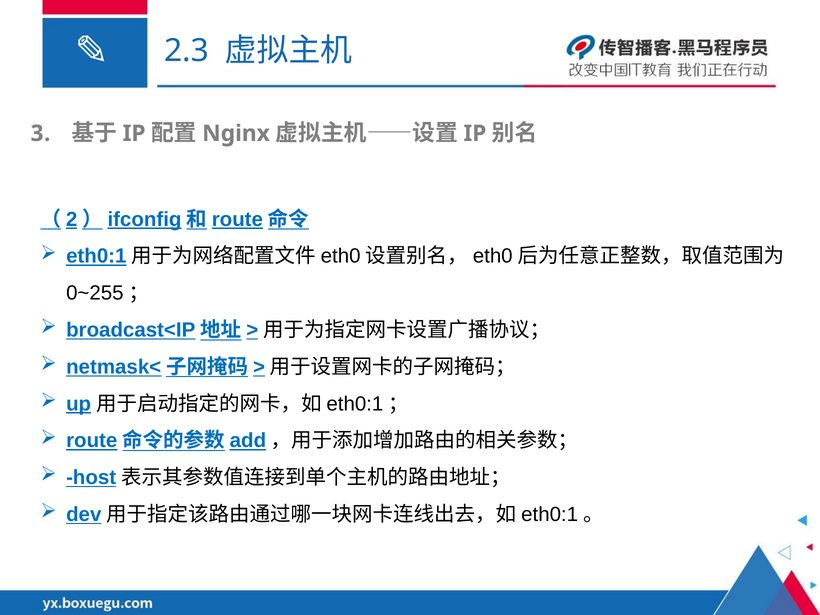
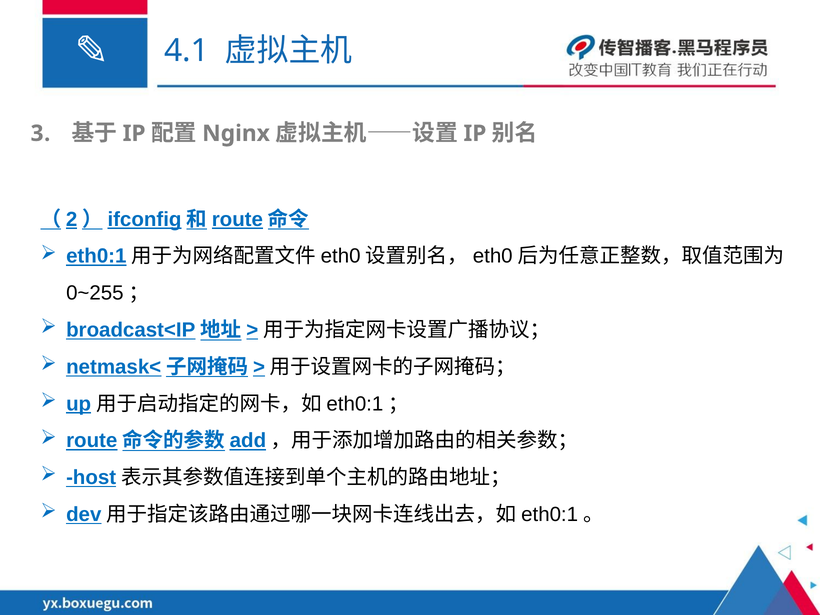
2.3: 2.3 -> 4.1
